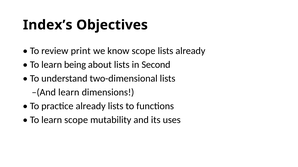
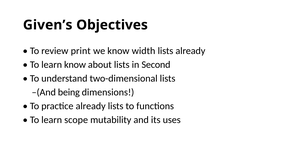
Index’s: Index’s -> Given’s
know scope: scope -> width
learn being: being -> know
–(And learn: learn -> being
